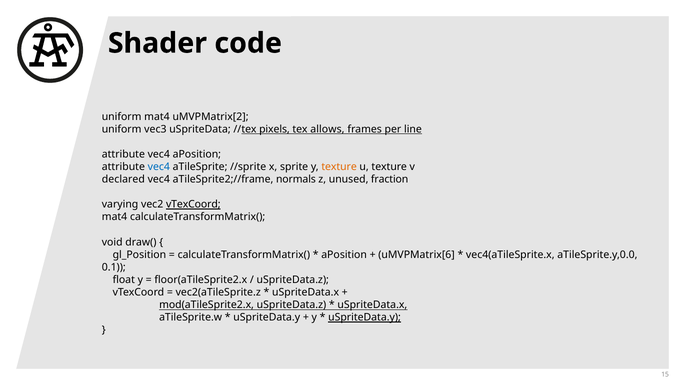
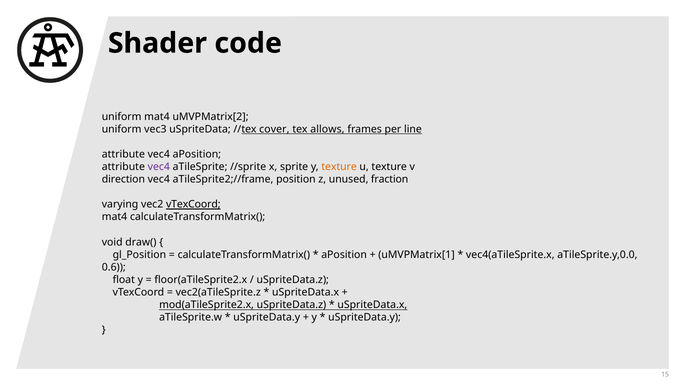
pixels: pixels -> cover
vec4 at (159, 167) colour: blue -> purple
declared: declared -> direction
normals: normals -> position
uMVPMatrix[6: uMVPMatrix[6 -> uMVPMatrix[1
0.1: 0.1 -> 0.6
uSpriteData.y at (365, 318) underline: present -> none
